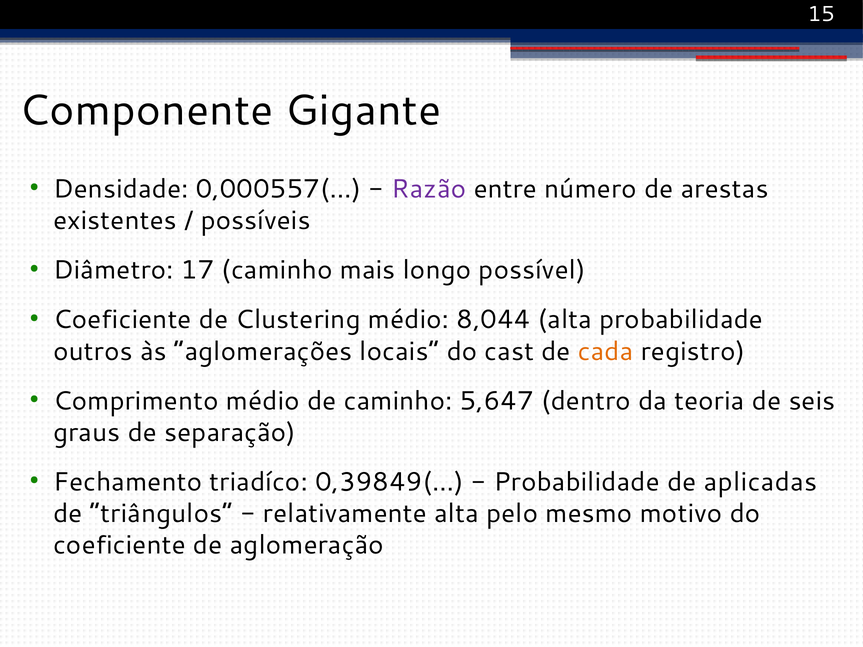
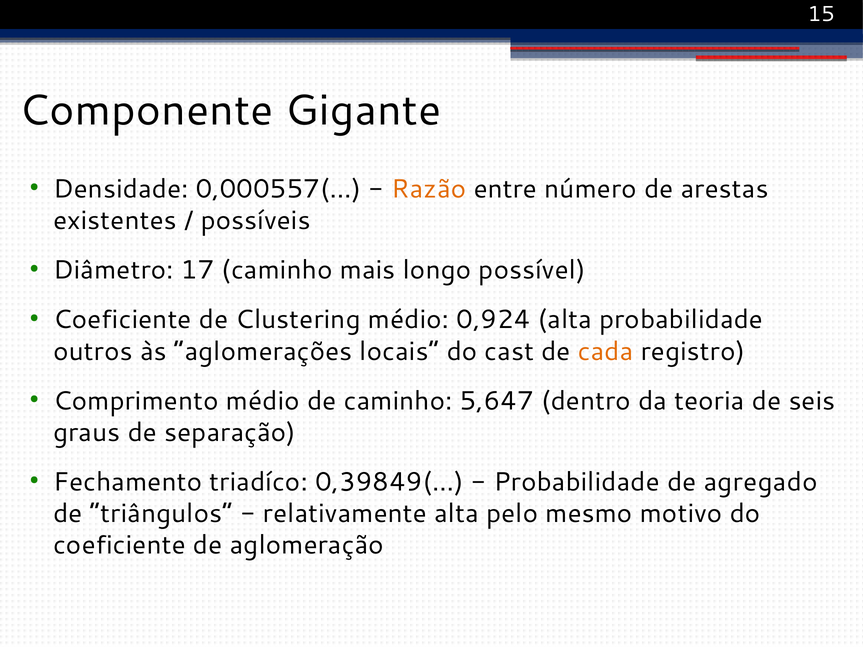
Razão colour: purple -> orange
8,044: 8,044 -> 0,924
aplicadas: aplicadas -> agregado
